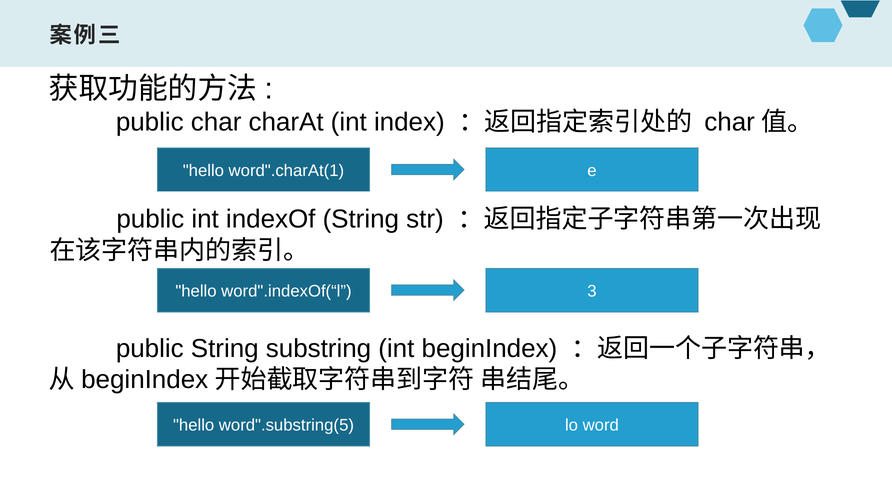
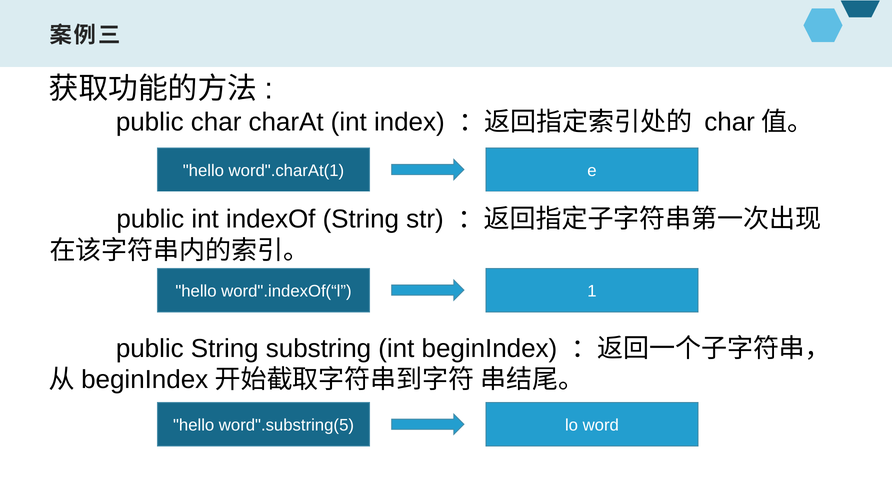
3: 3 -> 1
